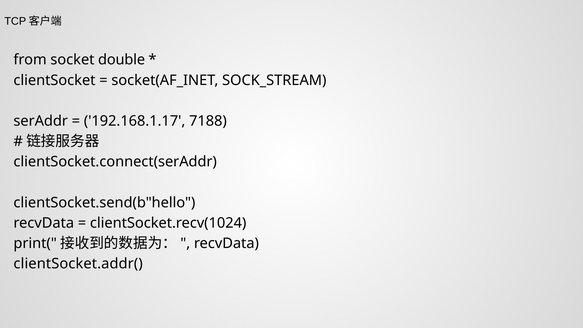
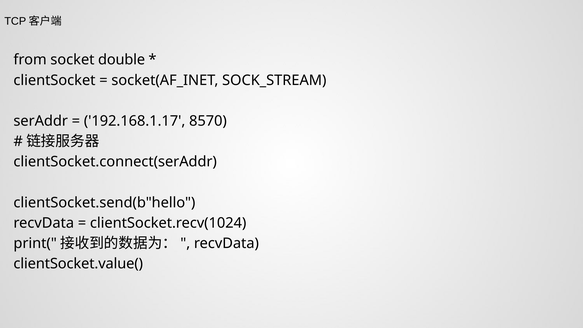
7188: 7188 -> 8570
clientSocket.addr(: clientSocket.addr( -> clientSocket.value(
